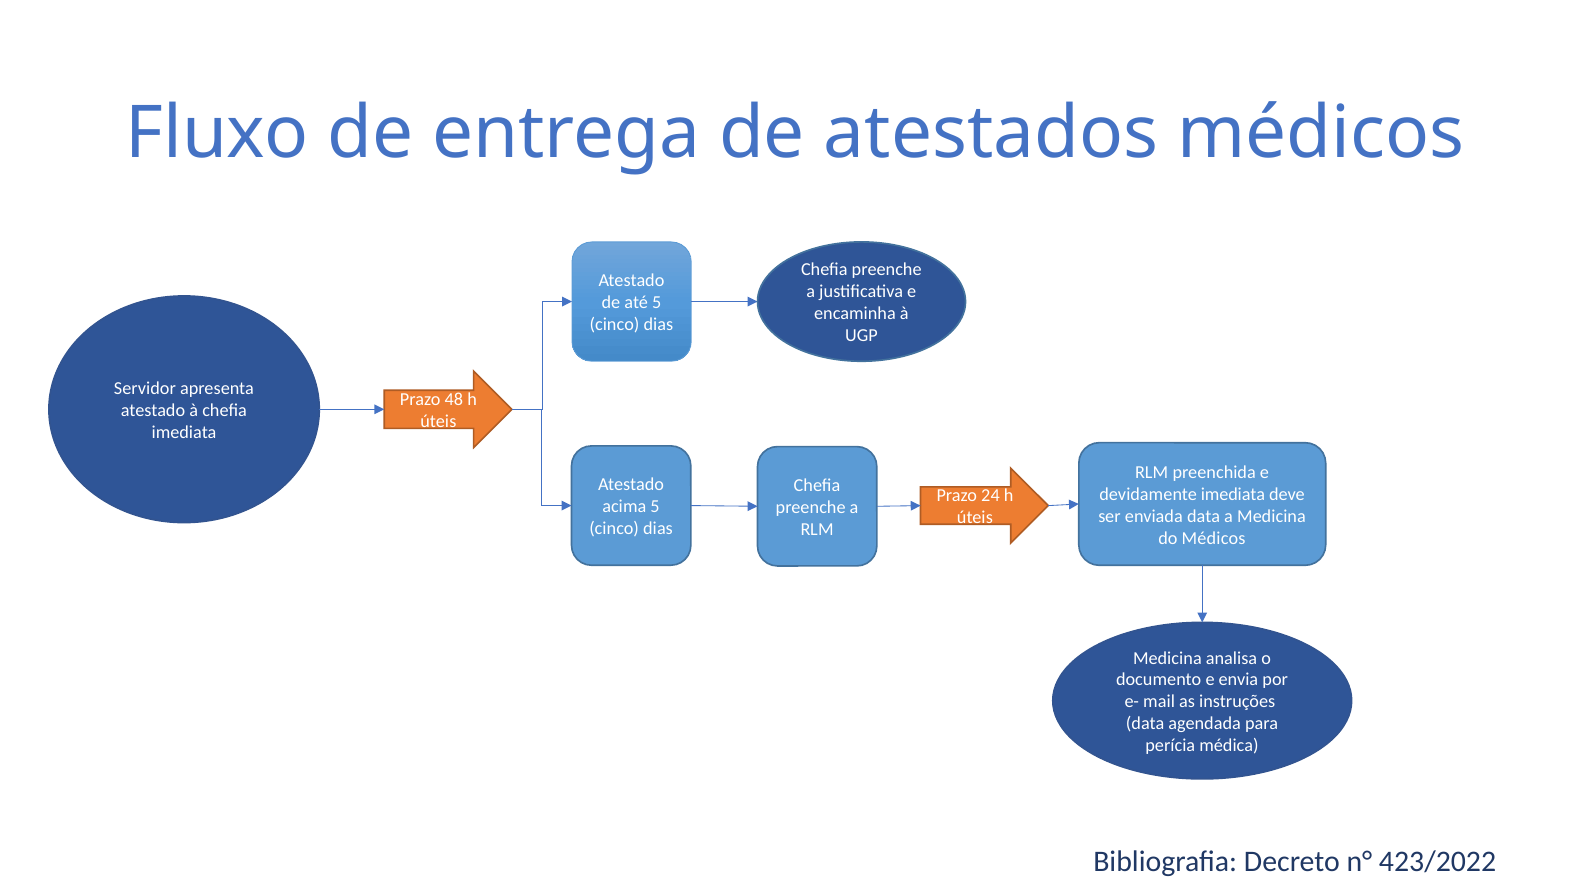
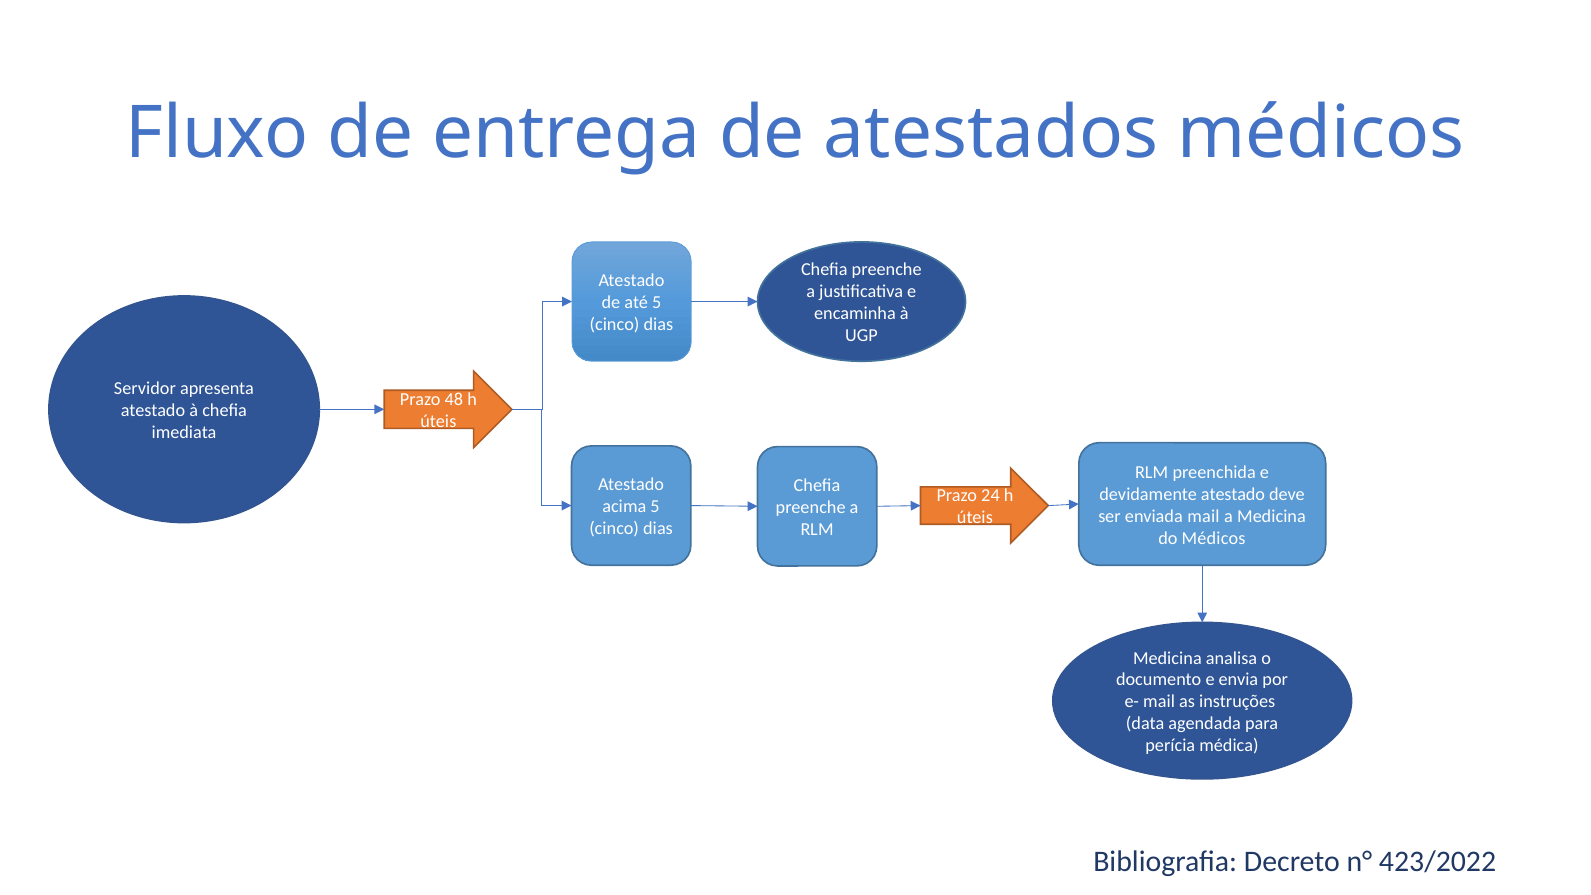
devidamente imediata: imediata -> atestado
enviada data: data -> mail
